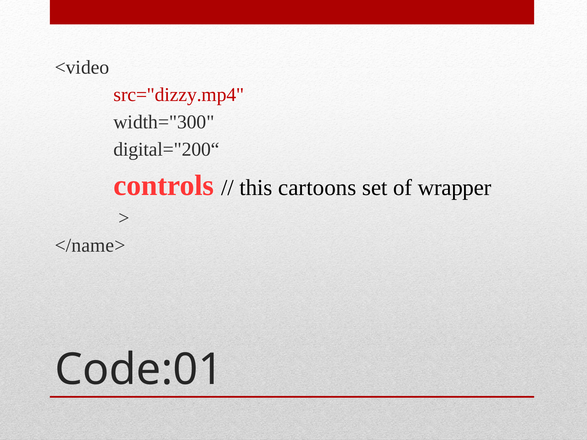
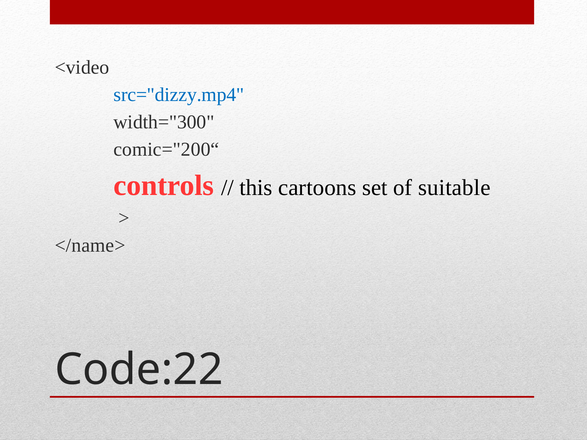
src="dizzy.mp4 colour: red -> blue
digital="200“: digital="200“ -> comic="200“
wrapper: wrapper -> suitable
Code:01: Code:01 -> Code:22
